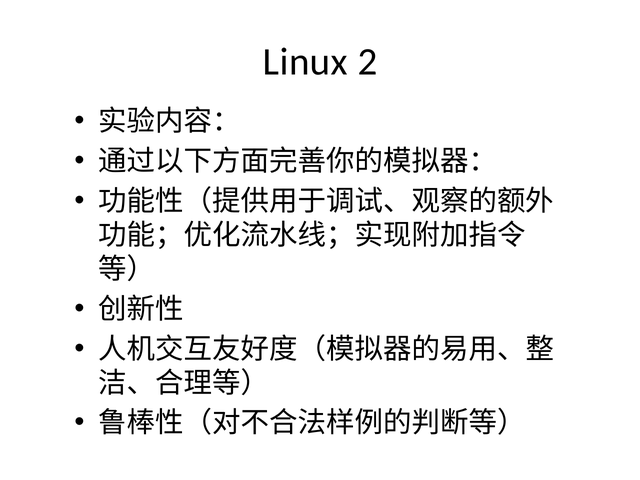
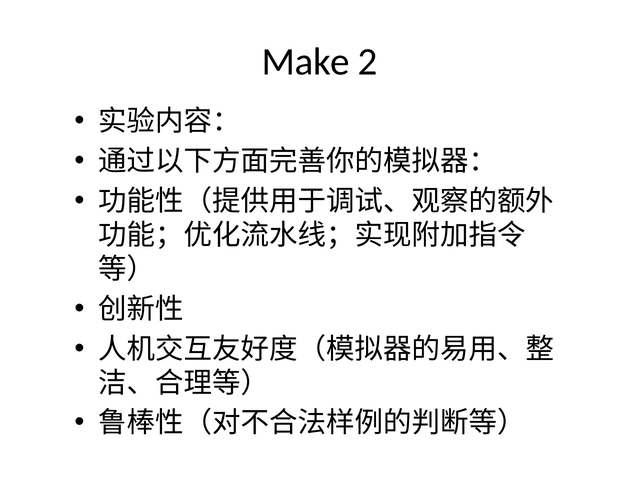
Linux: Linux -> Make
